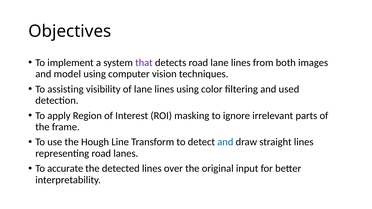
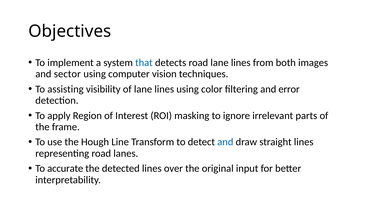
that colour: purple -> blue
model: model -> sector
used: used -> error
